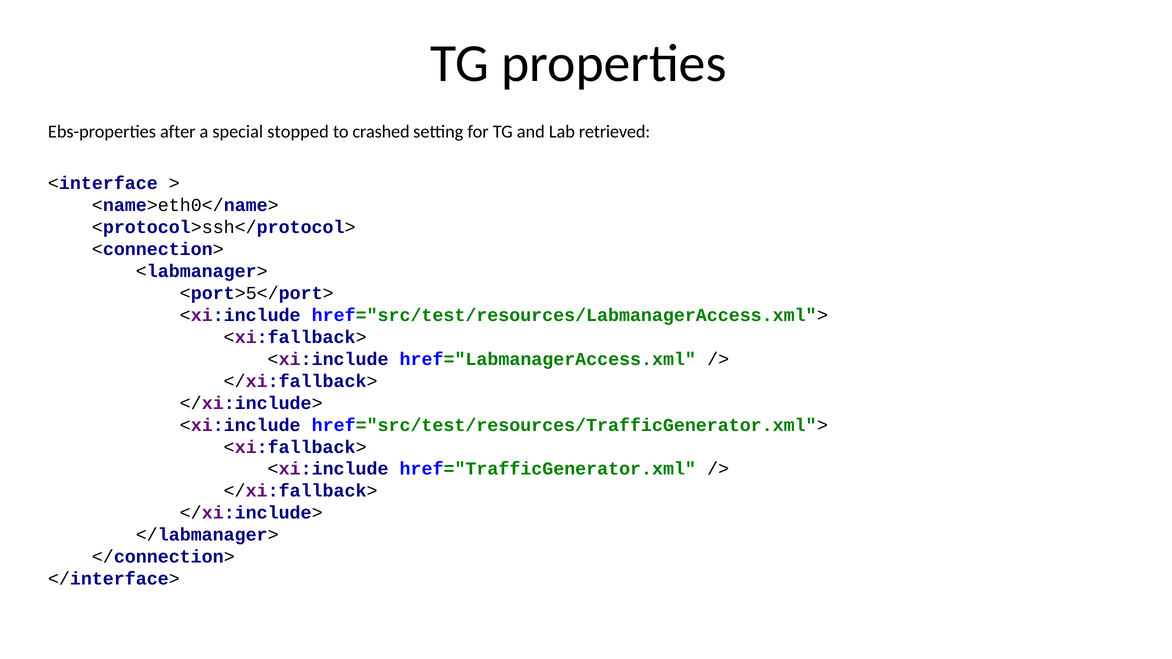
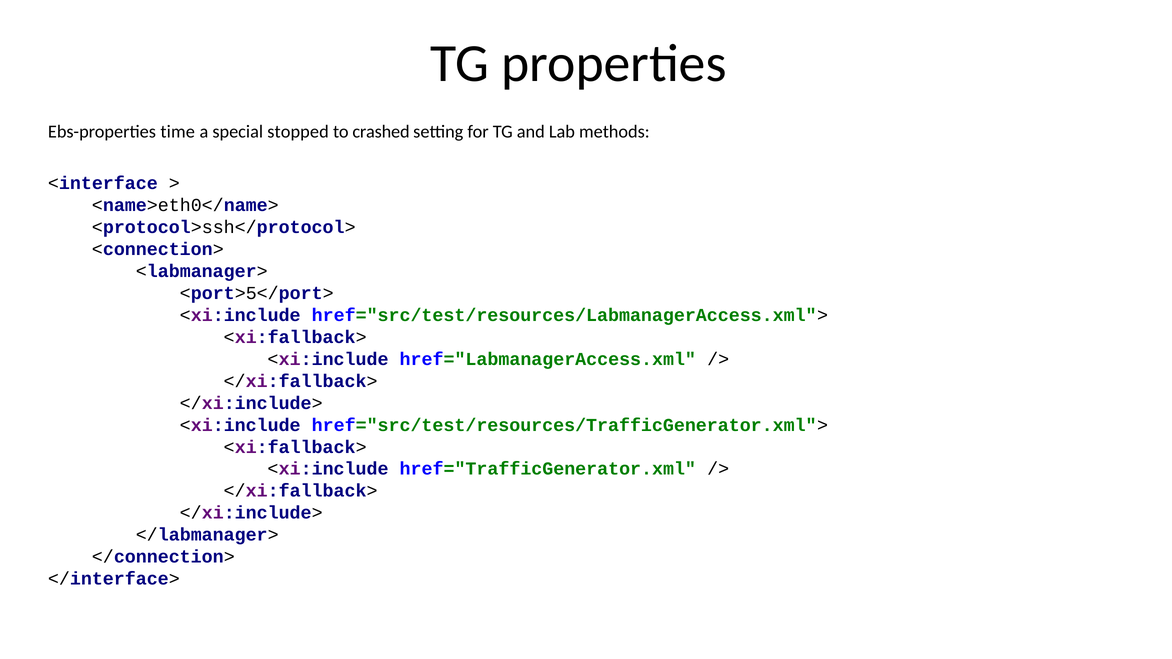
after: after -> time
retrieved: retrieved -> methods
